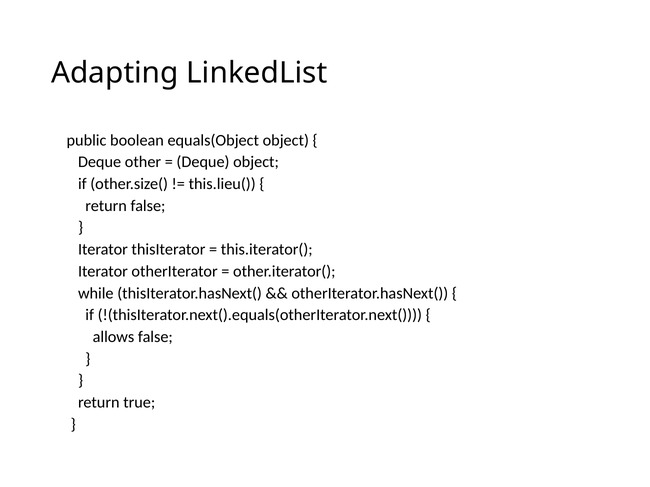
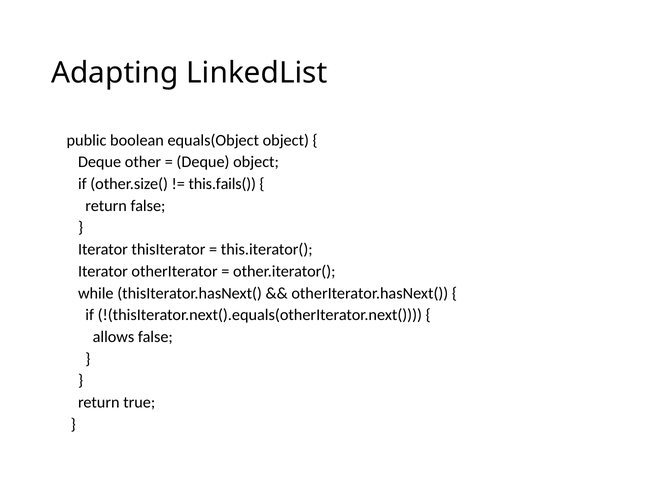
this.lieu(: this.lieu( -> this.fails(
